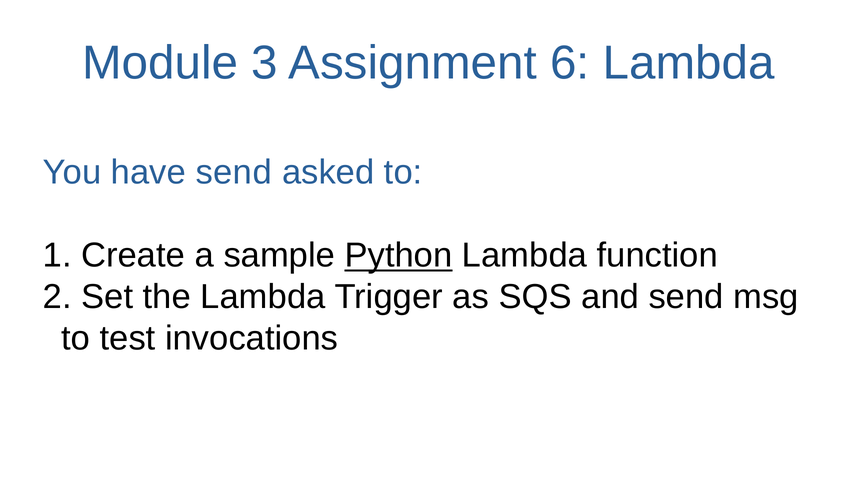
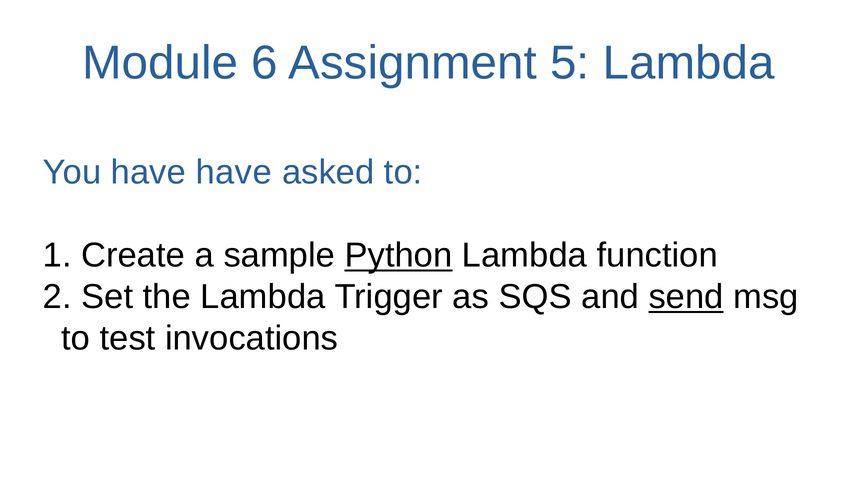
3: 3 -> 6
6: 6 -> 5
have send: send -> have
send at (686, 297) underline: none -> present
